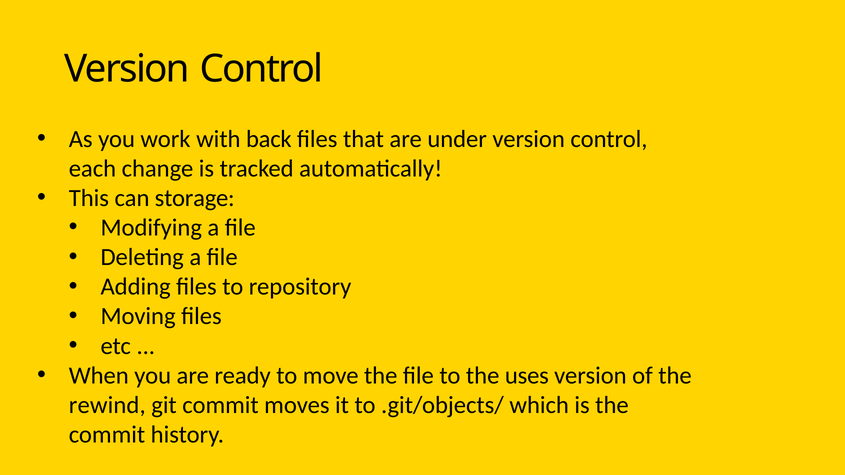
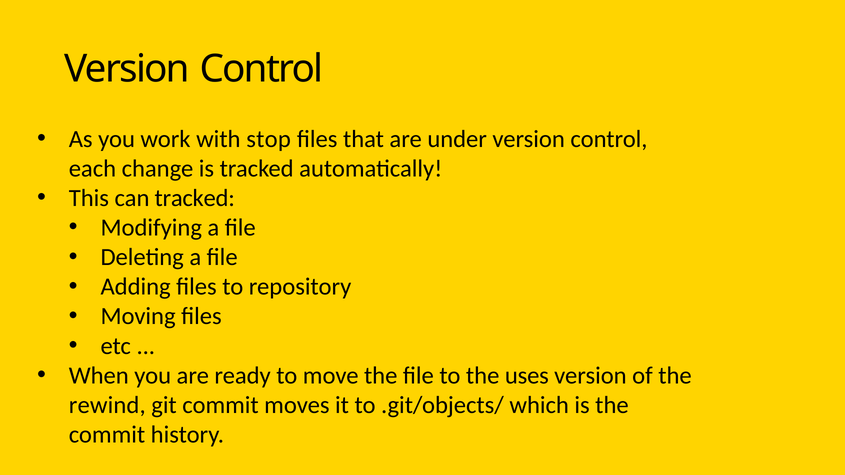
back: back -> stop
can storage: storage -> tracked
